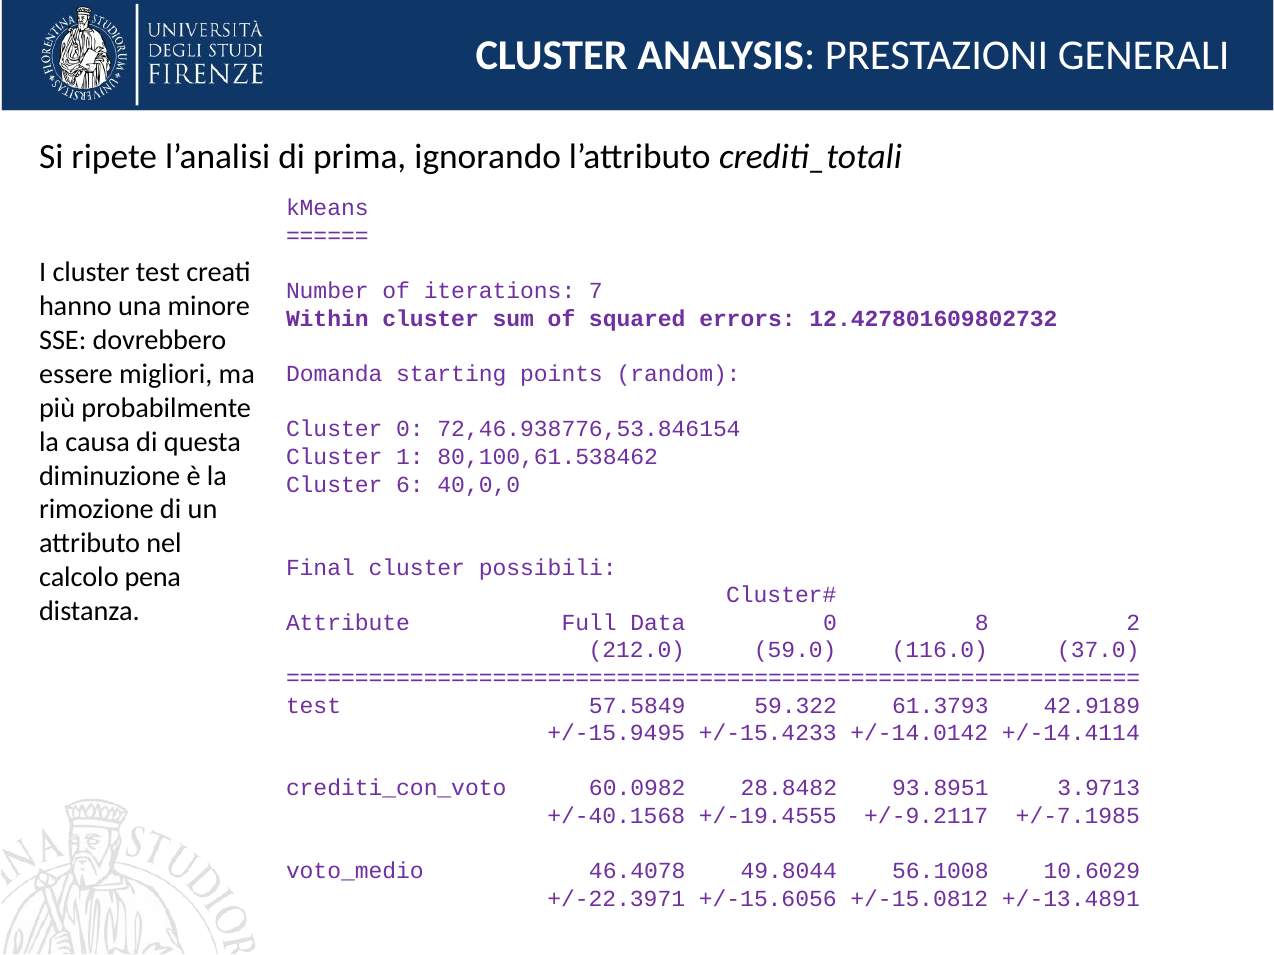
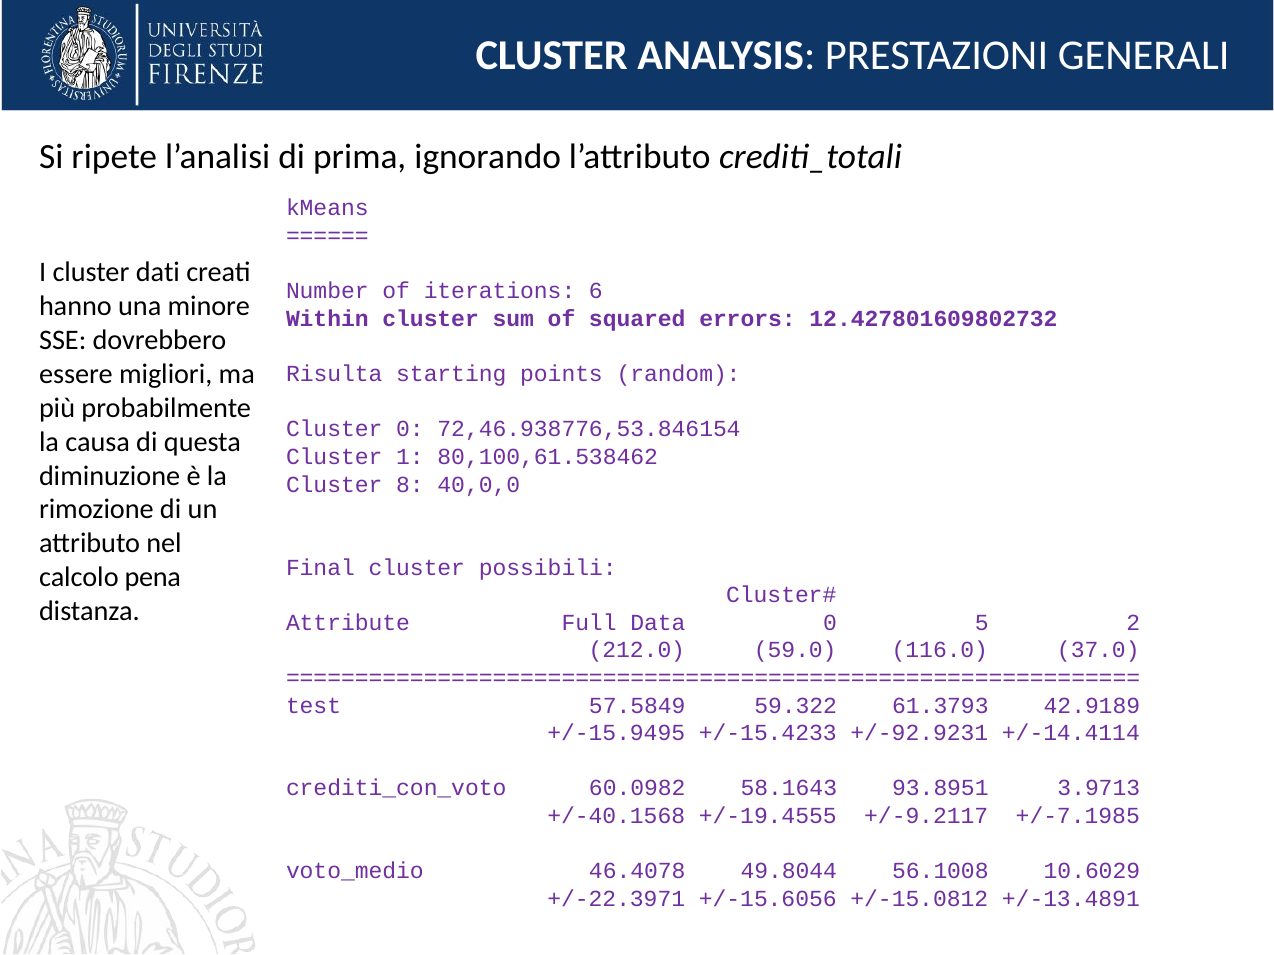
cluster test: test -> dati
7: 7 -> 6
Domanda: Domanda -> Risulta
6: 6 -> 8
8: 8 -> 5
+/-14.0142: +/-14.0142 -> +/-92.9231
28.8482: 28.8482 -> 58.1643
